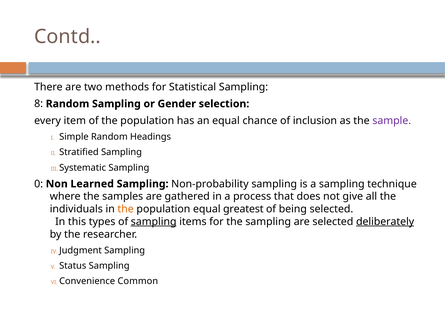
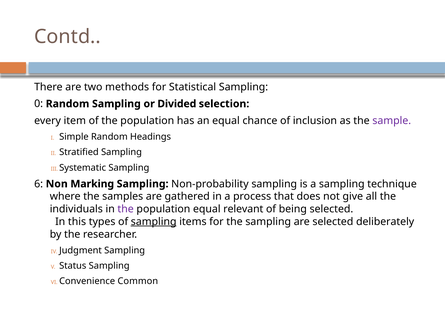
8: 8 -> 0
Gender: Gender -> Divided
0: 0 -> 6
Learned: Learned -> Marking
the at (126, 210) colour: orange -> purple
greatest: greatest -> relevant
deliberately underline: present -> none
